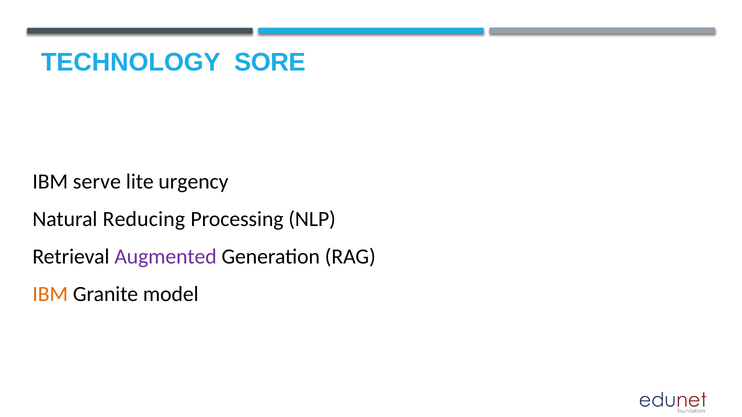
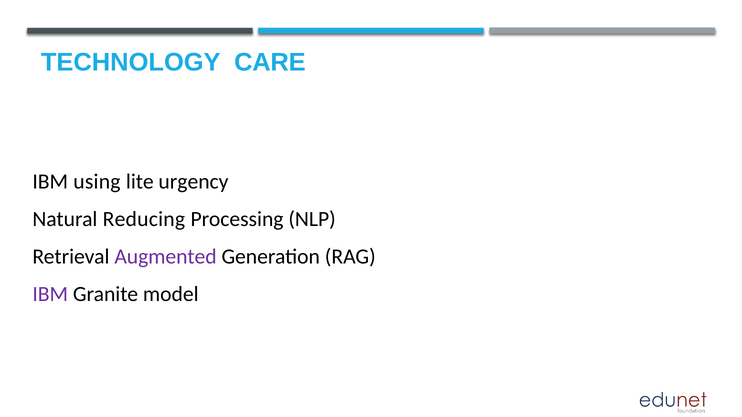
SORE: SORE -> CARE
serve: serve -> using
IBM at (50, 295) colour: orange -> purple
